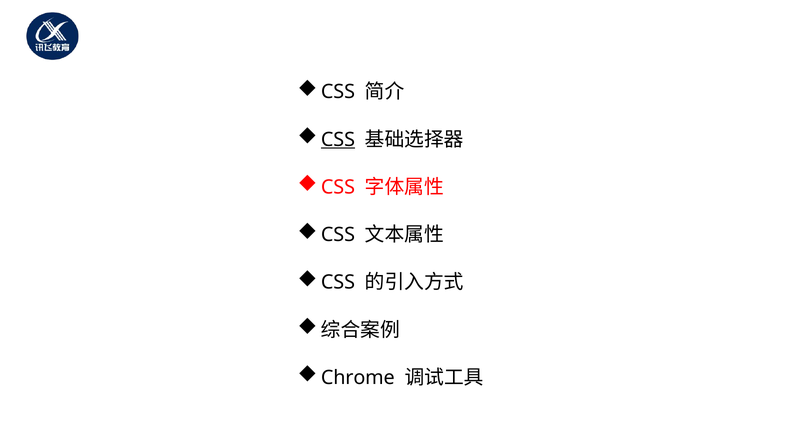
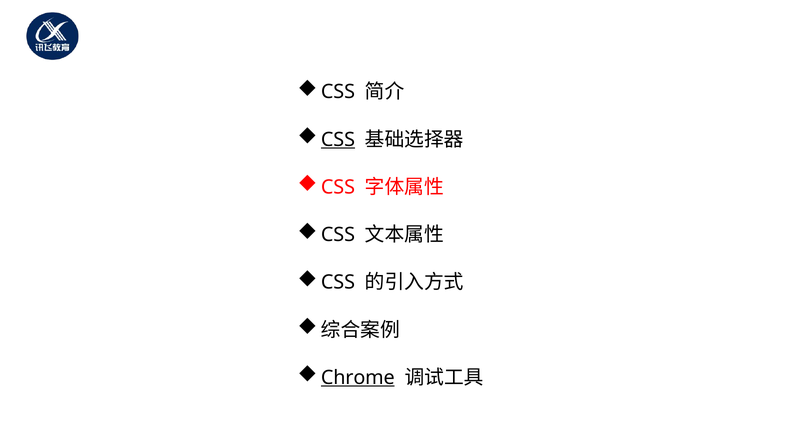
Chrome underline: none -> present
